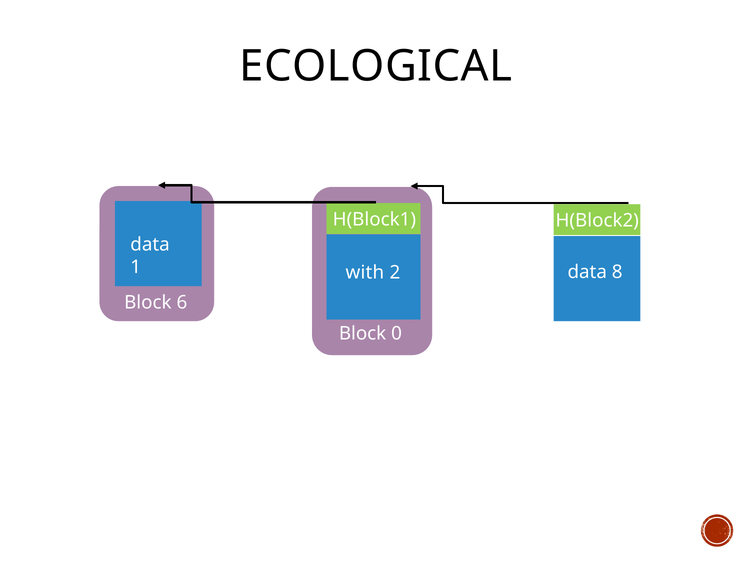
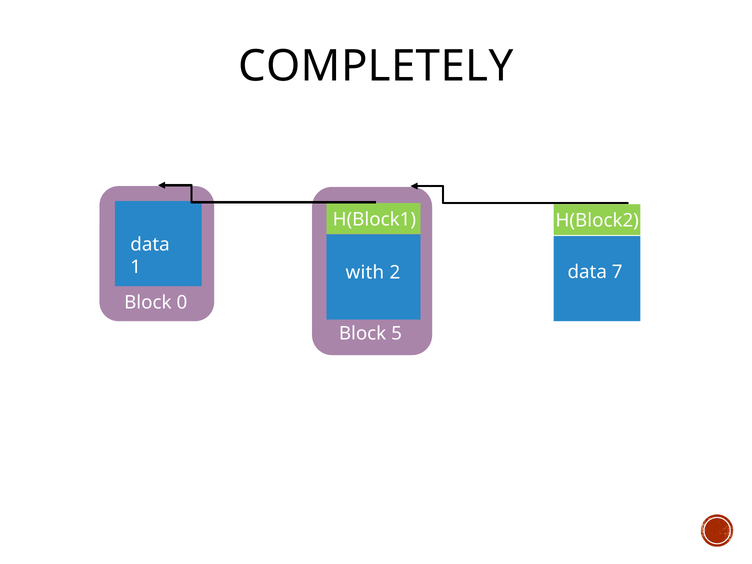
ECOLOGICAL: ECOLOGICAL -> COMPLETELY
8: 8 -> 7
6: 6 -> 0
0: 0 -> 5
